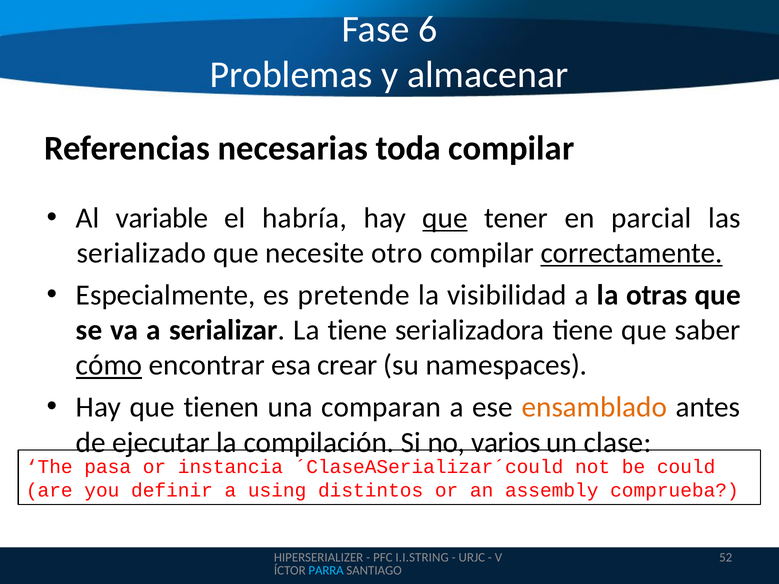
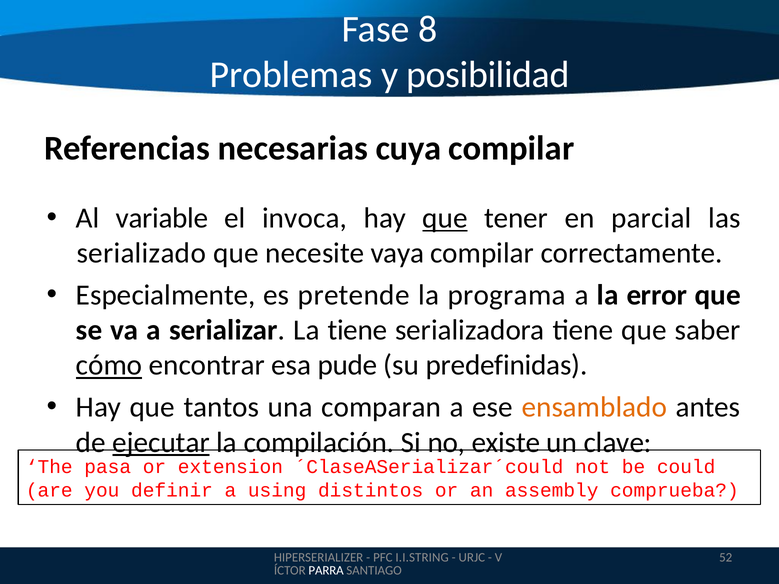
6: 6 -> 8
almacenar: almacenar -> posibilidad
toda: toda -> cuya
habría: habría -> invoca
otro: otro -> vaya
correctamente underline: present -> none
visibilidad: visibilidad -> programa
otras: otras -> error
crear: crear -> pude
namespaces: namespaces -> predefinidas
tienen: tienen -> tantos
ejecutar underline: none -> present
varios: varios -> existe
clase: clase -> clave
instancia: instancia -> extension
PARRA colour: light blue -> white
